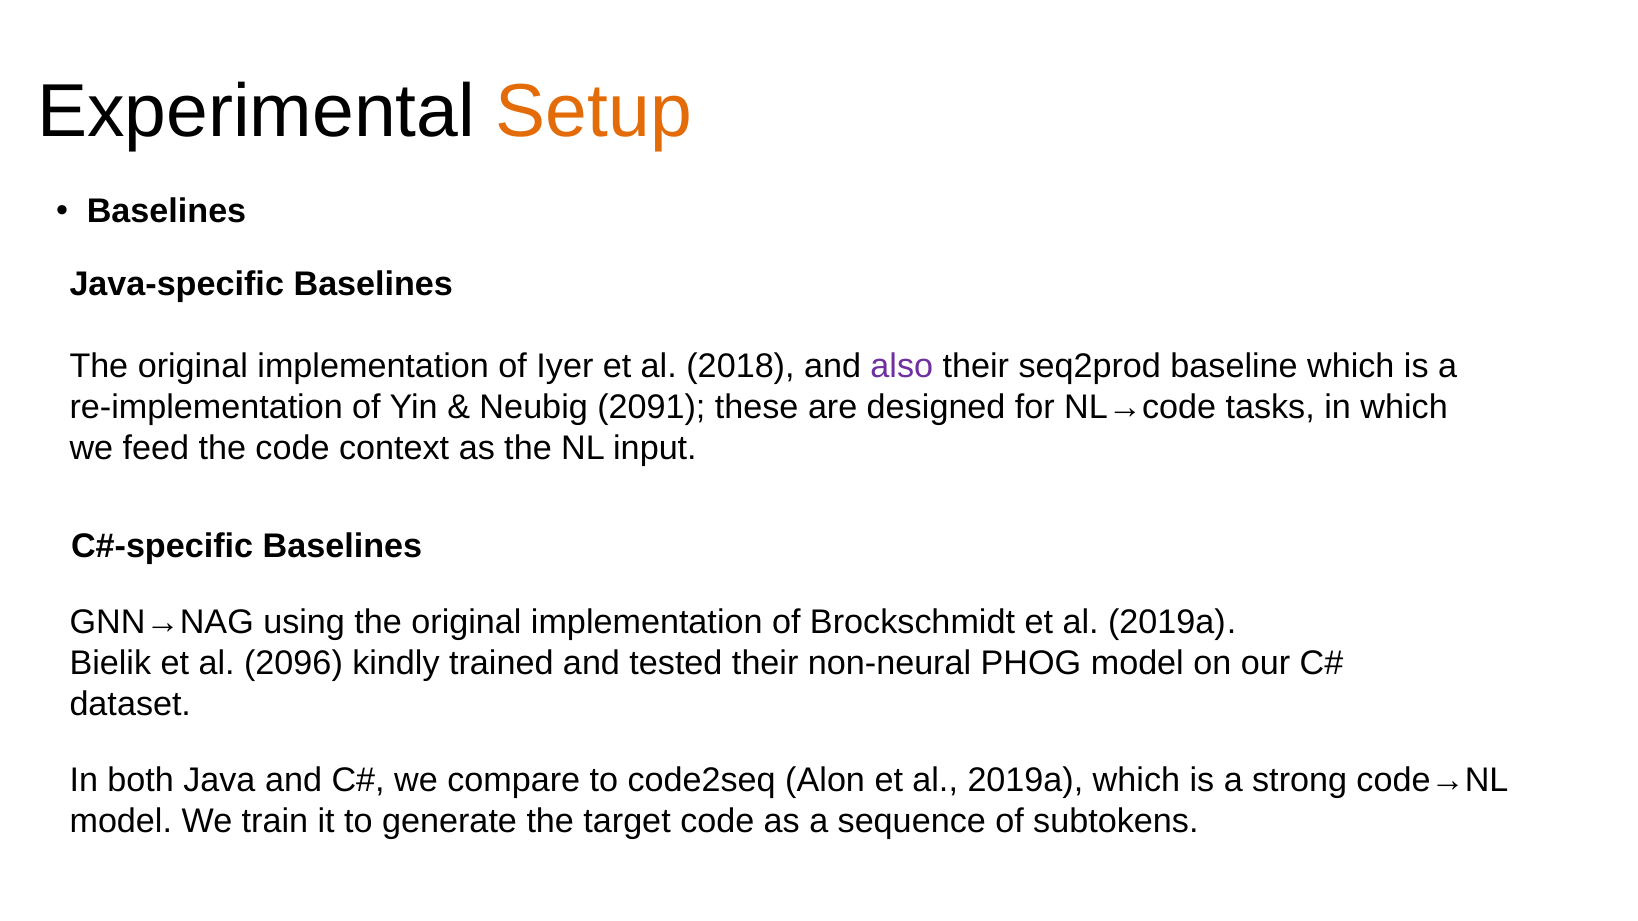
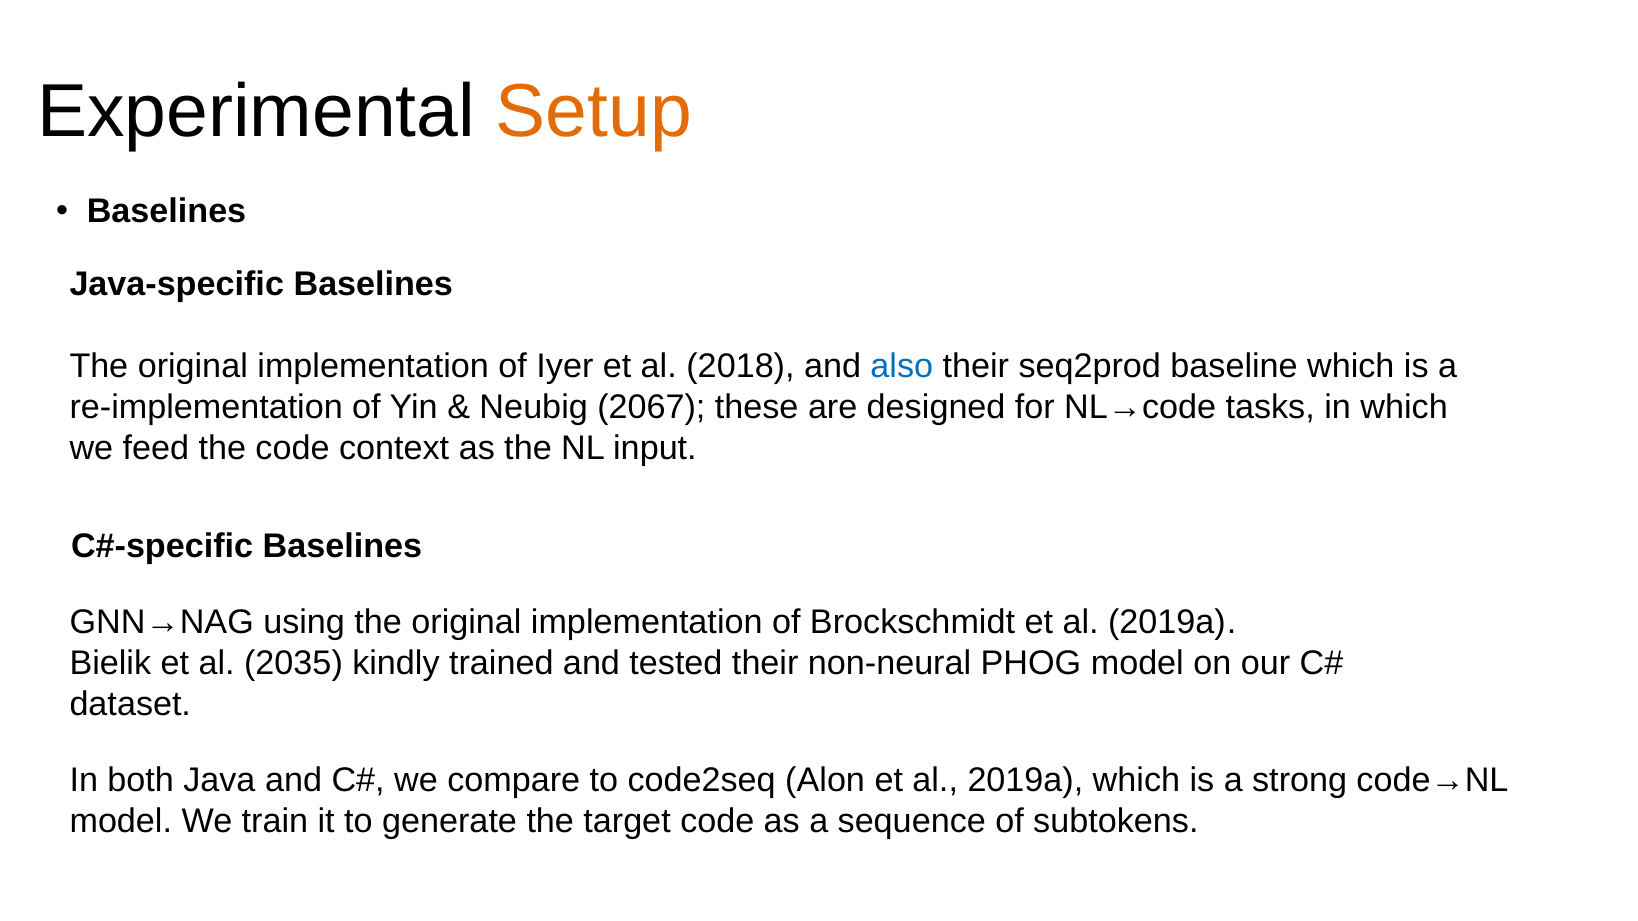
also colour: purple -> blue
2091: 2091 -> 2067
2096: 2096 -> 2035
